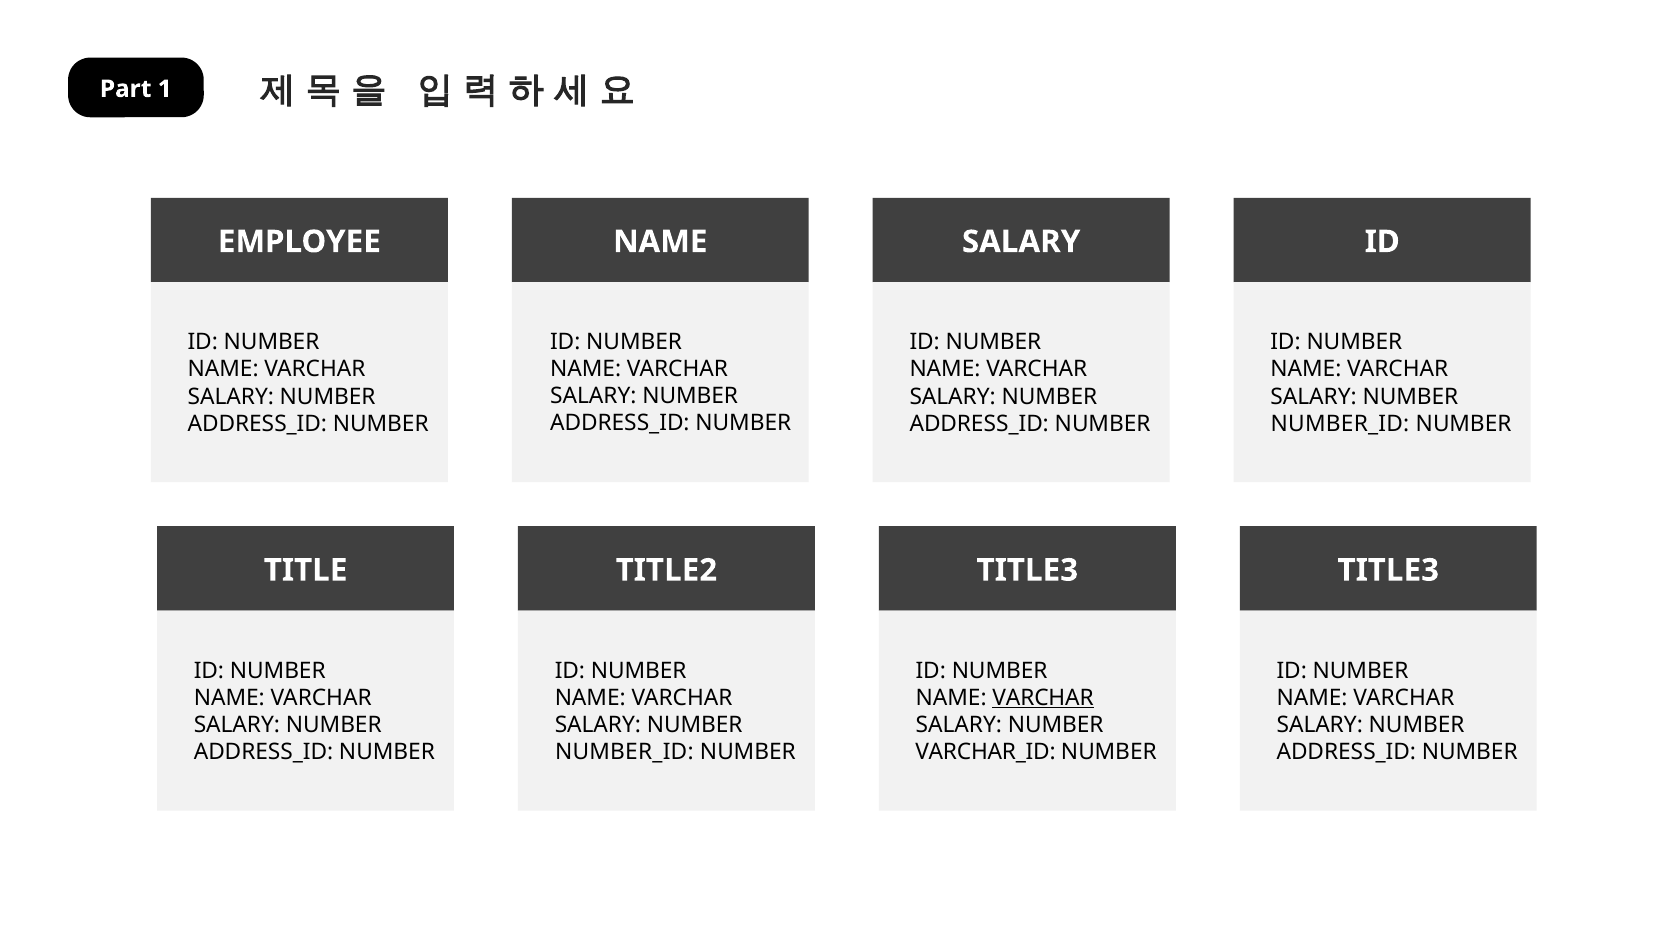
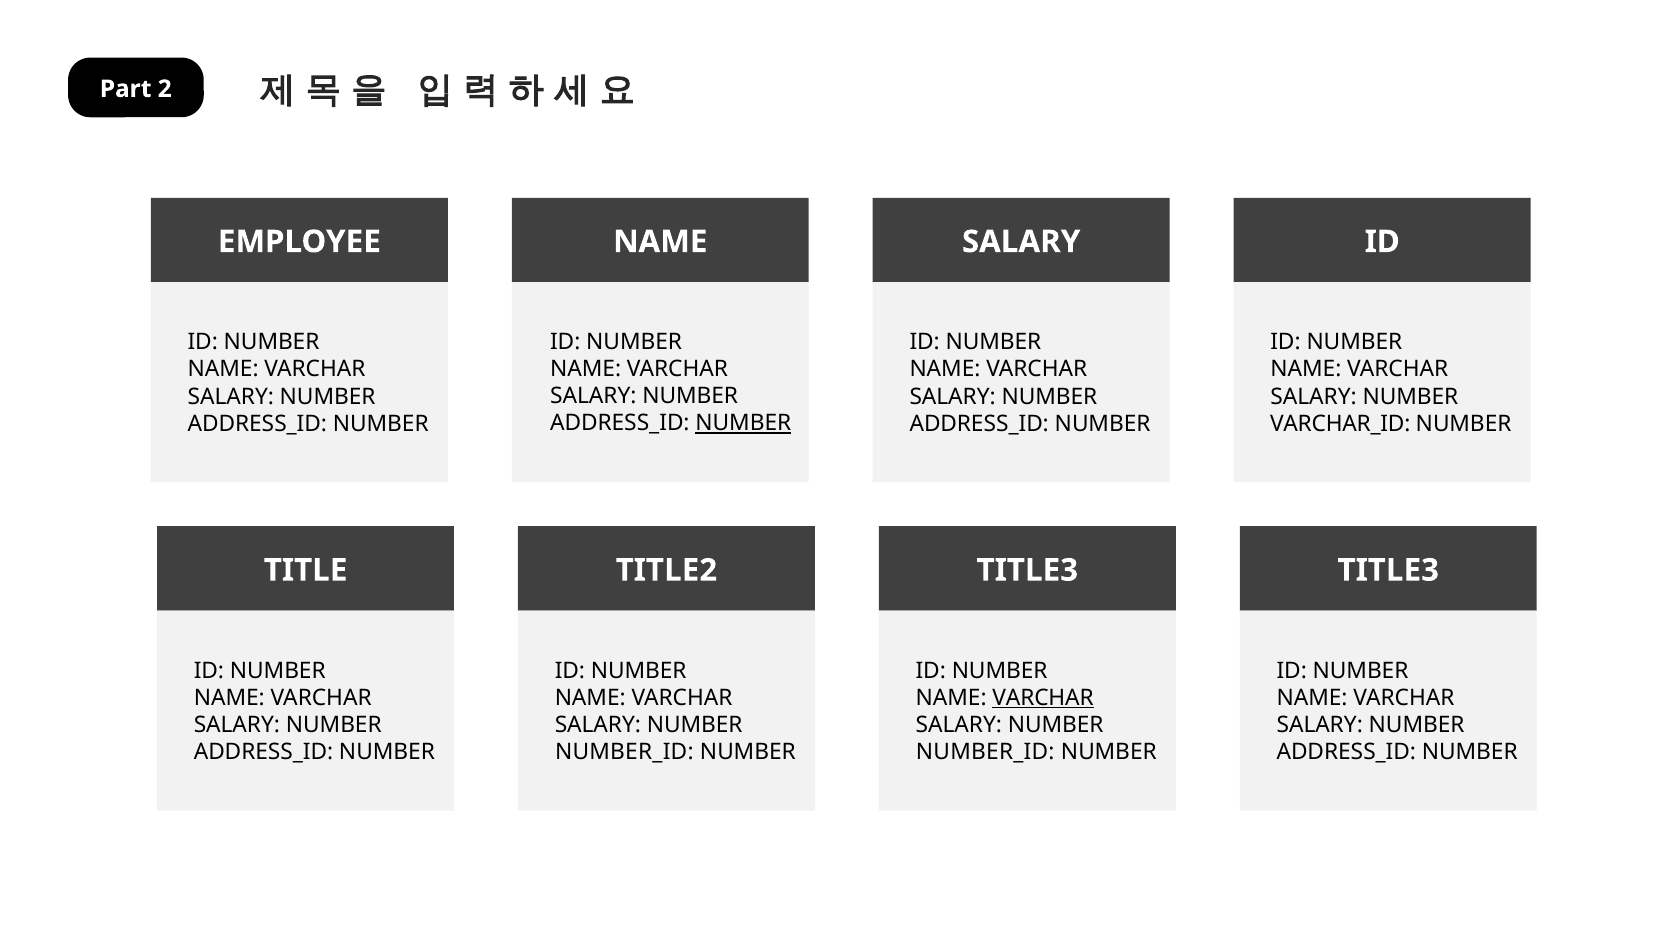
1: 1 -> 2
NUMBER at (743, 423) underline: none -> present
NUMBER_ID at (1340, 424): NUMBER_ID -> VARCHAR_ID
VARCHAR_ID at (985, 753): VARCHAR_ID -> NUMBER_ID
